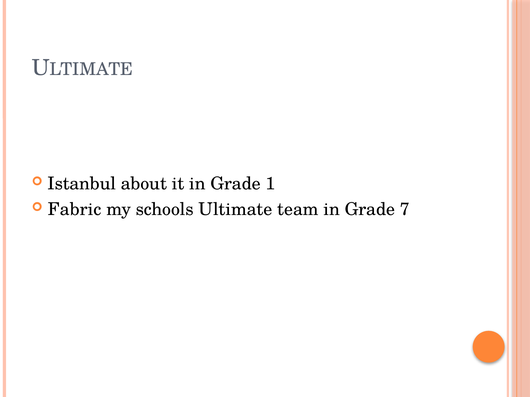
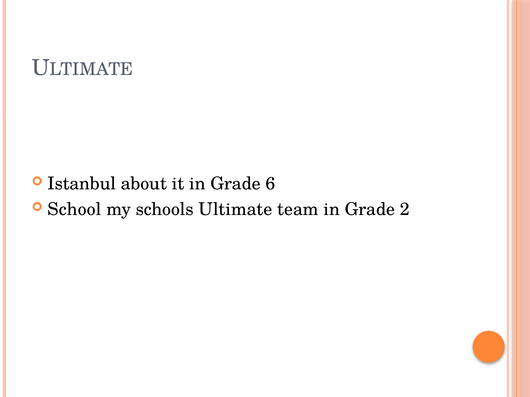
1: 1 -> 6
Fabric: Fabric -> School
7: 7 -> 2
